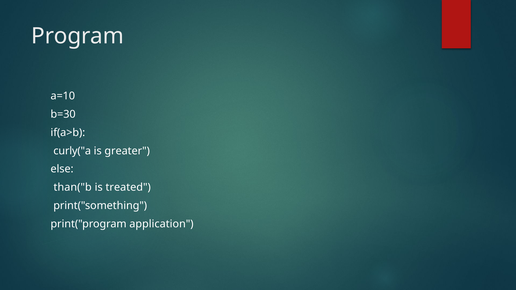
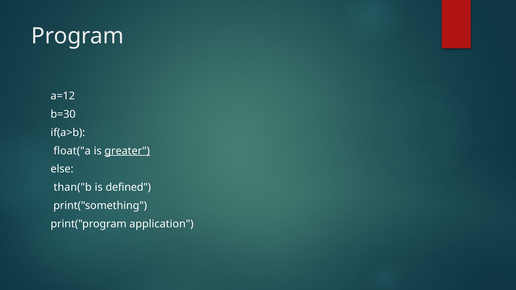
a=10: a=10 -> a=12
curly("a: curly("a -> float("a
greater underline: none -> present
treated: treated -> defined
